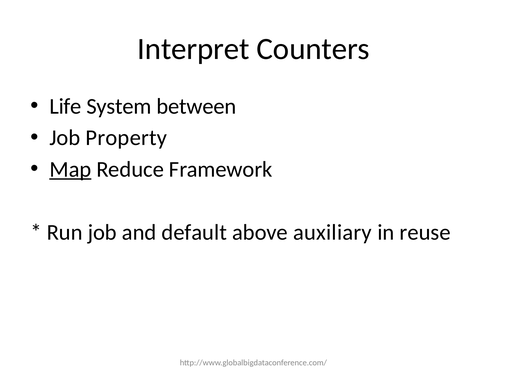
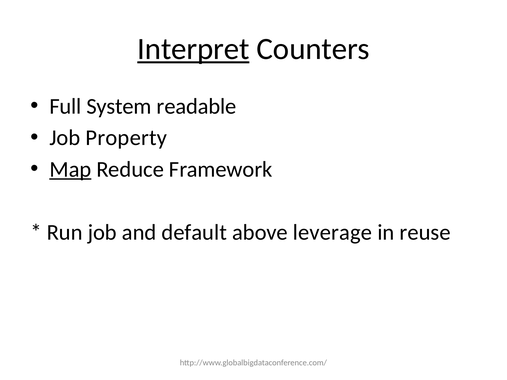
Interpret underline: none -> present
Life: Life -> Full
between: between -> readable
auxiliary: auxiliary -> leverage
